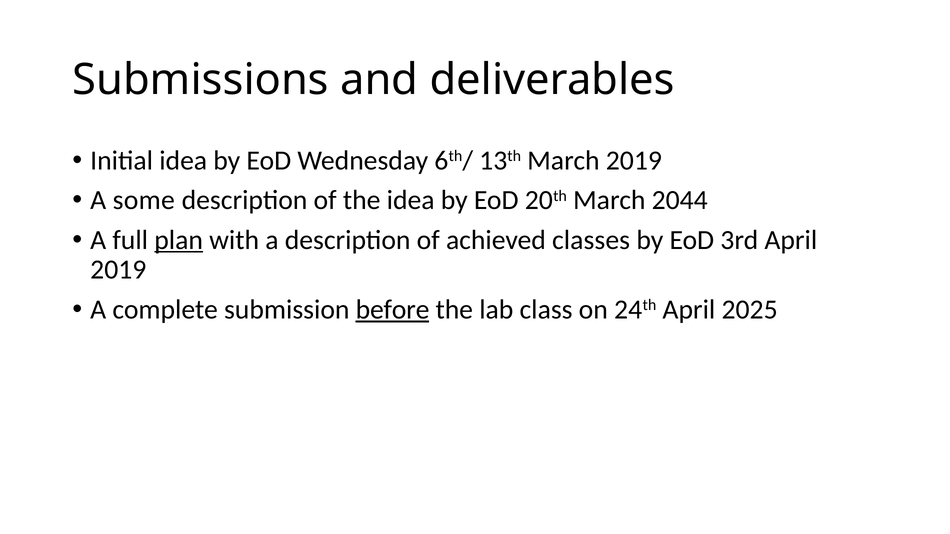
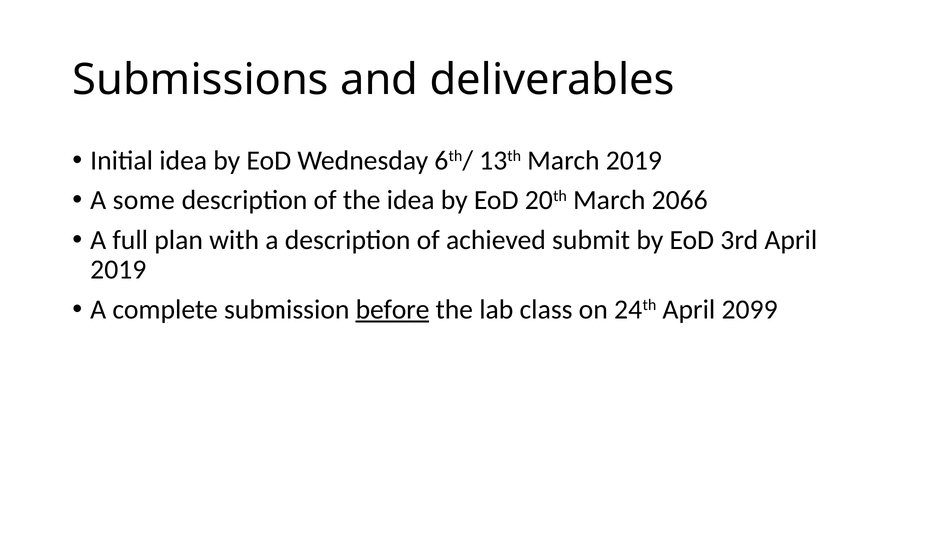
2044: 2044 -> 2066
plan underline: present -> none
classes: classes -> submit
2025: 2025 -> 2099
